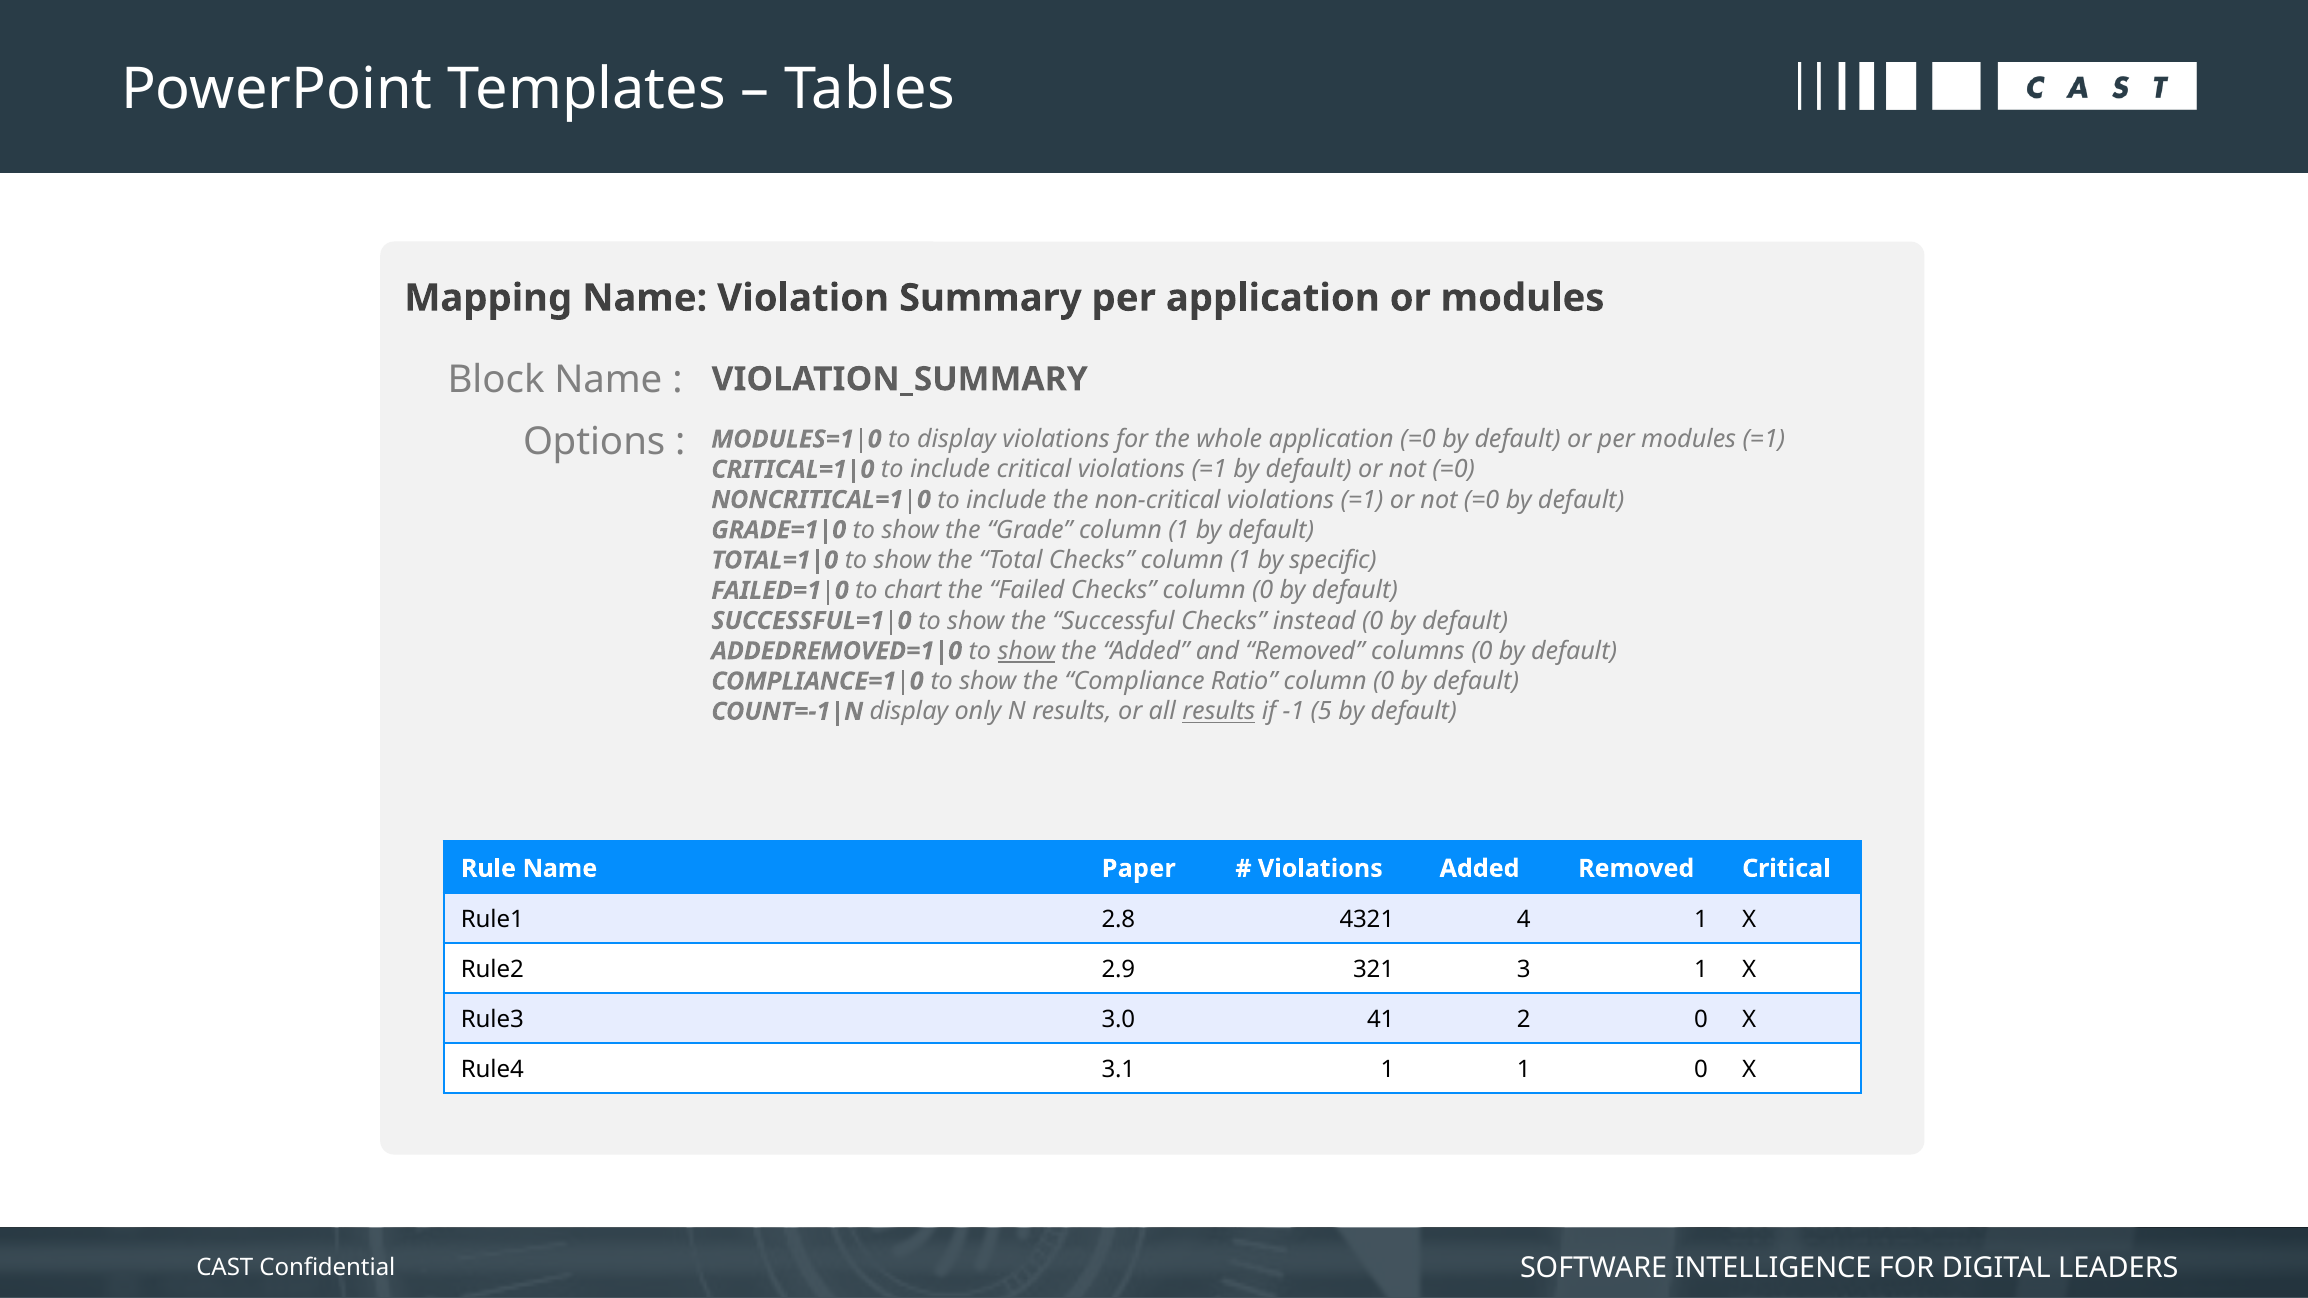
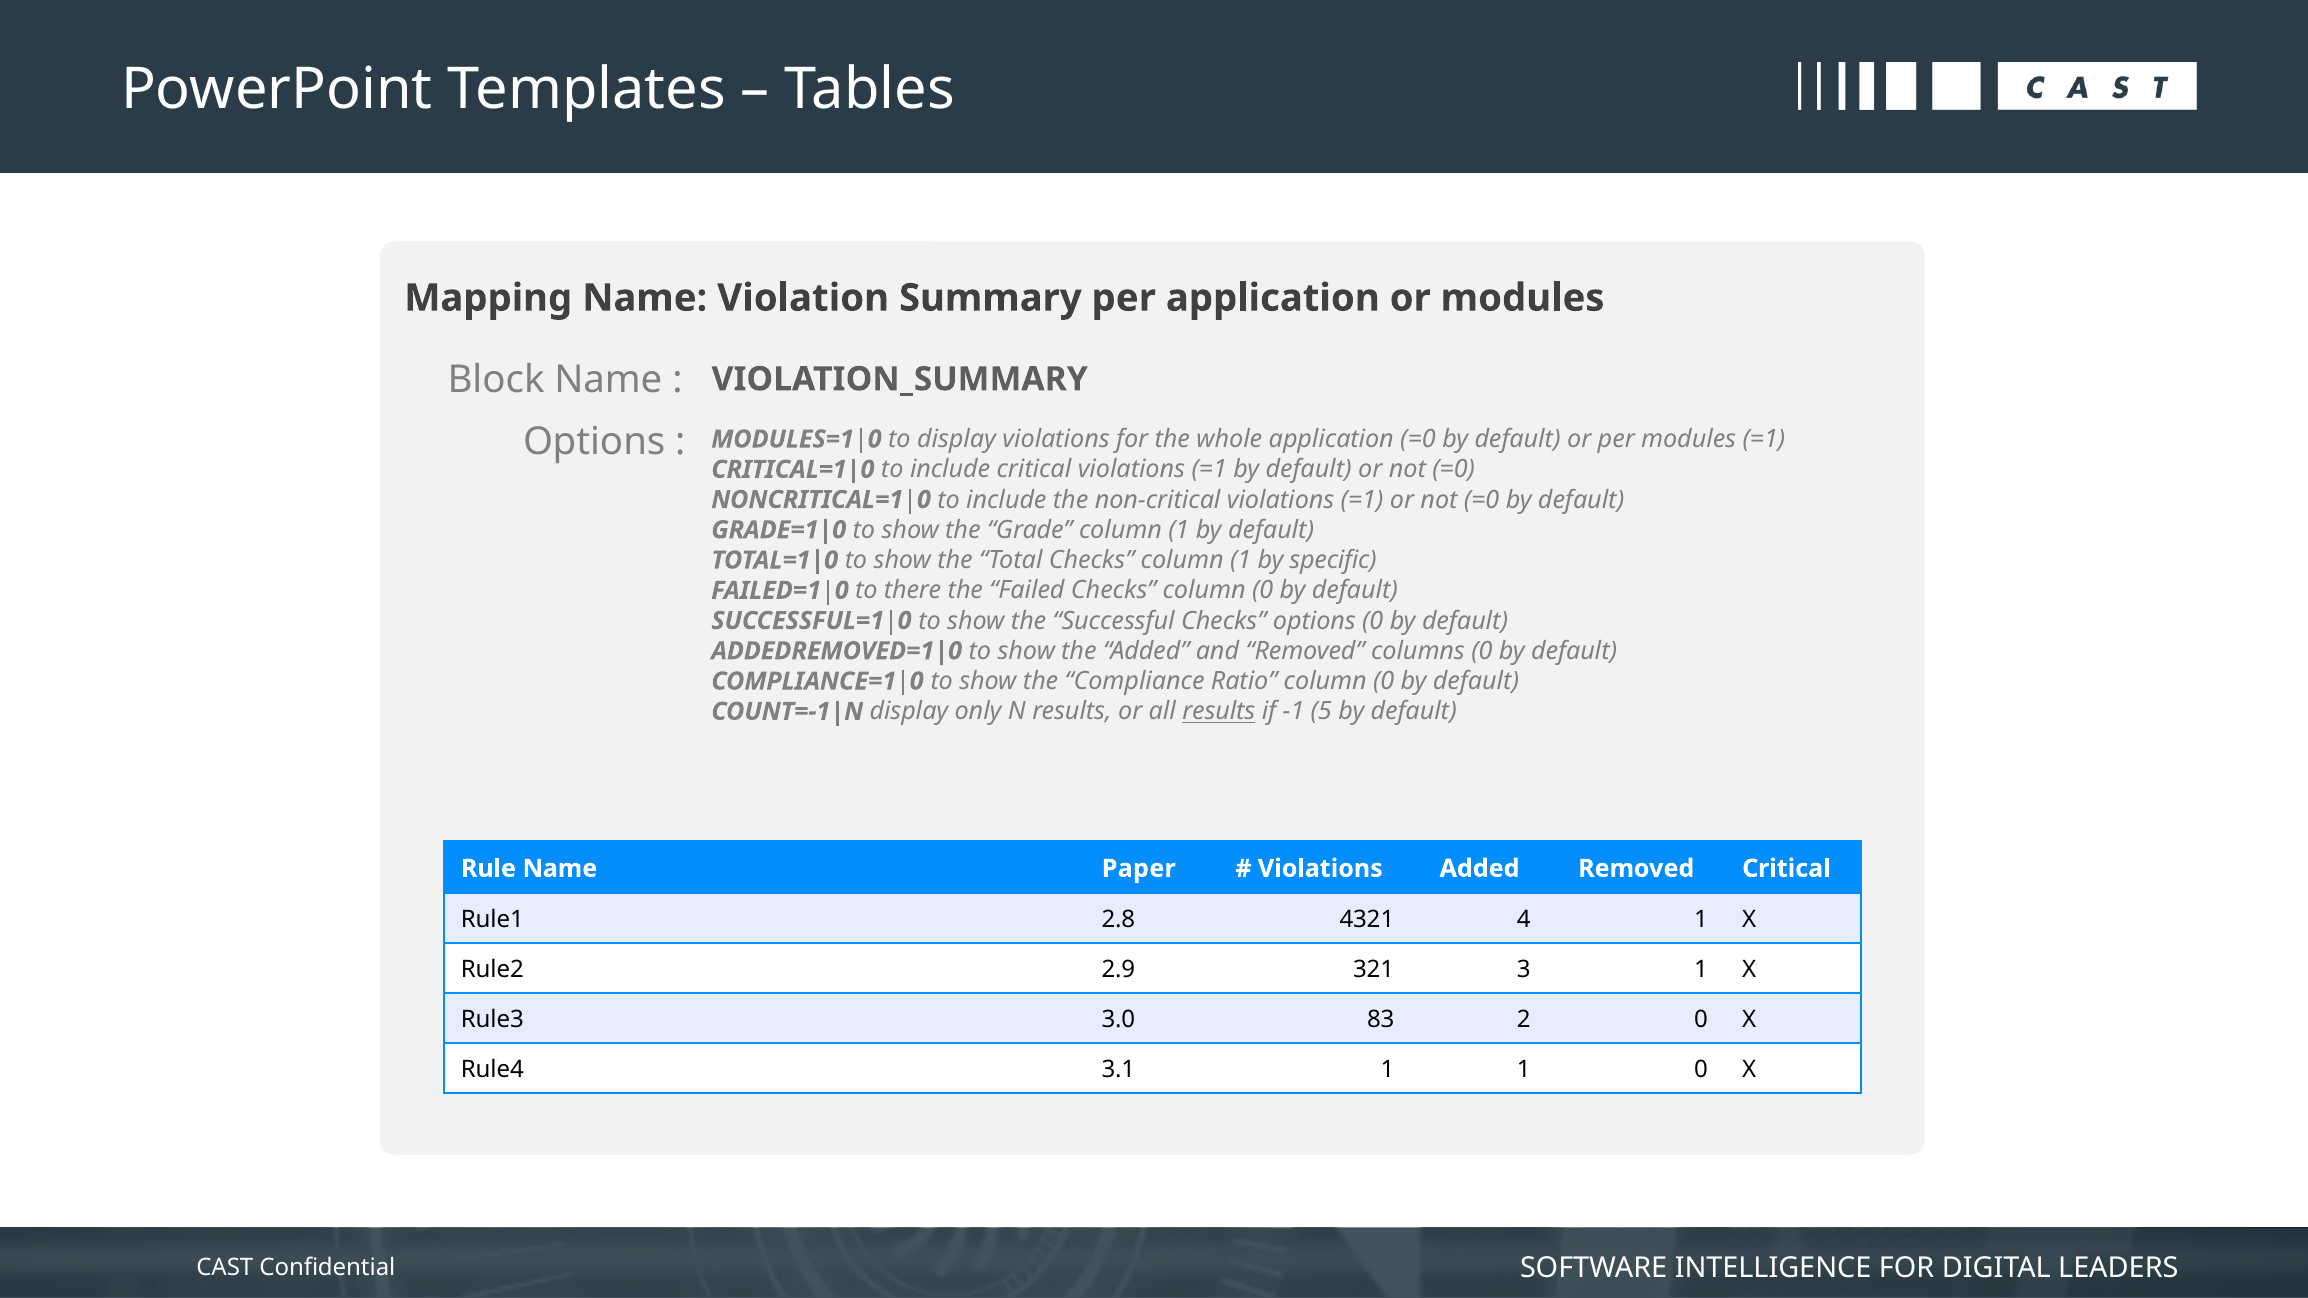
chart: chart -> there
Checks instead: instead -> options
show at (1026, 651) underline: present -> none
41: 41 -> 83
